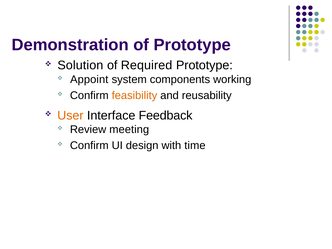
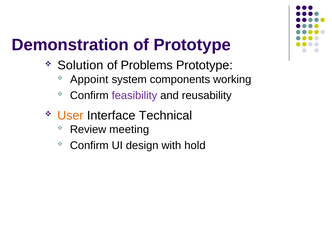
Required: Required -> Problems
feasibility colour: orange -> purple
Feedback: Feedback -> Technical
time: time -> hold
